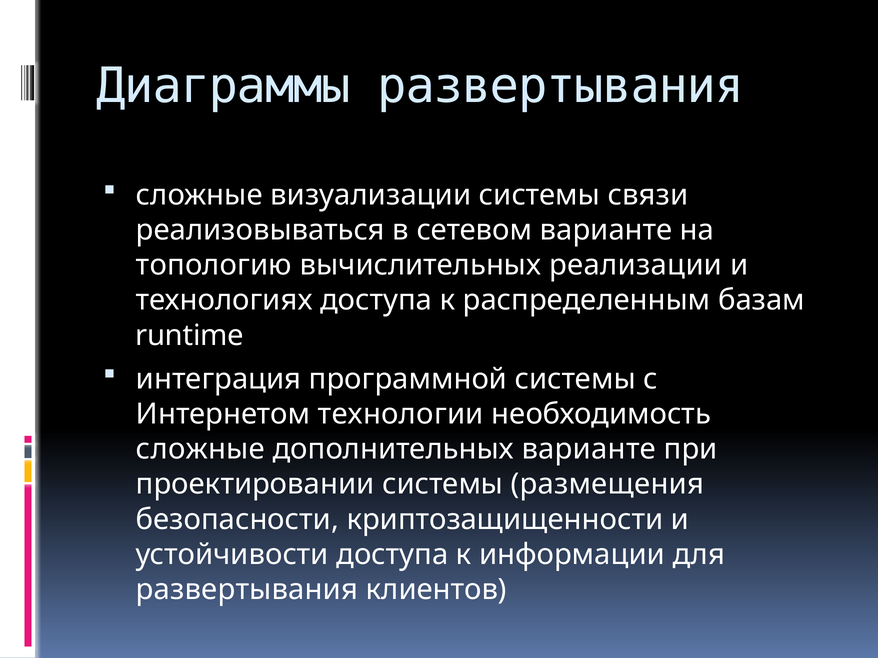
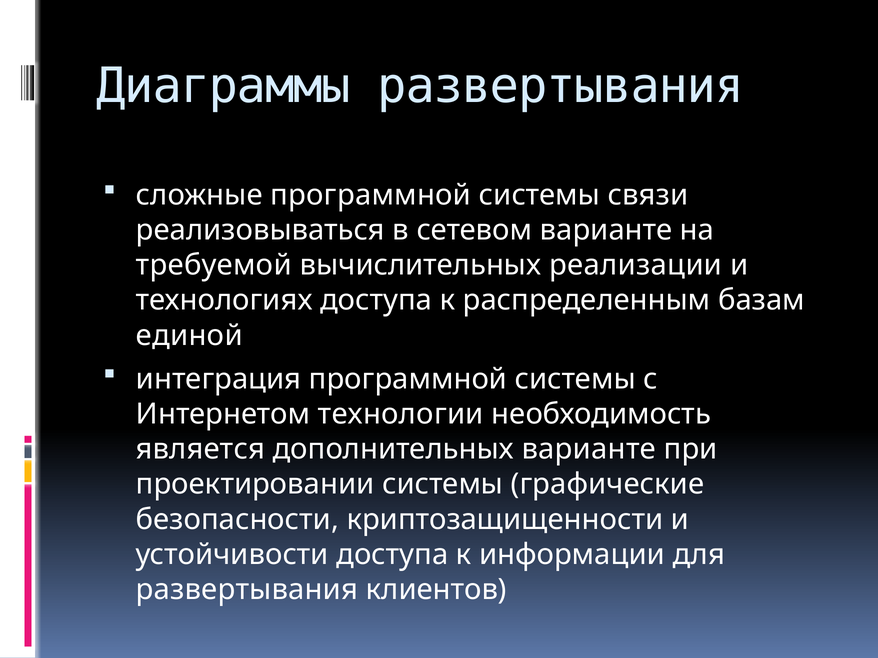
сложные визуализации: визуализации -> программной
топологию: топологию -> требуемой
runtime: runtime -> единой
сложные at (200, 450): сложные -> является
размещения: размещения -> графические
